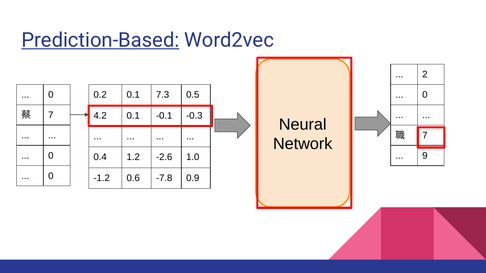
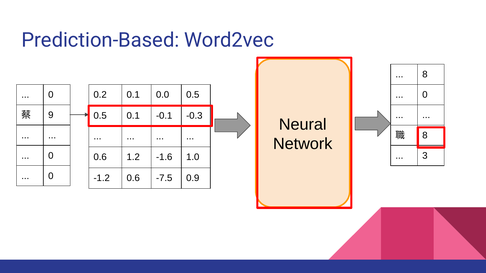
Prediction-Based underline: present -> none
2 at (425, 75): 2 -> 8
7.3: 7.3 -> 0.0
4.2 at (100, 116): 4.2 -> 0.5
7 at (51, 115): 7 -> 9
7 at (425, 136): 7 -> 8
9: 9 -> 3
0.4 at (100, 157): 0.4 -> 0.6
-2.6: -2.6 -> -1.6
-7.8: -7.8 -> -7.5
